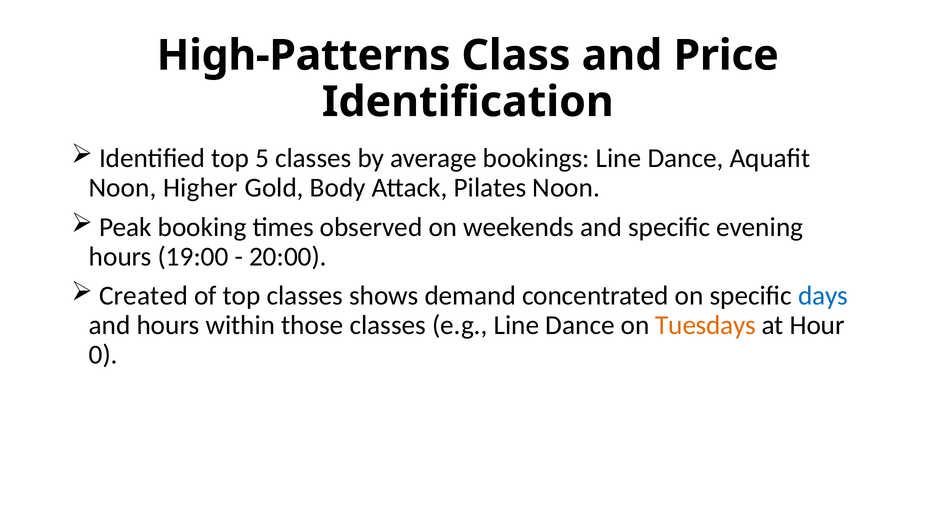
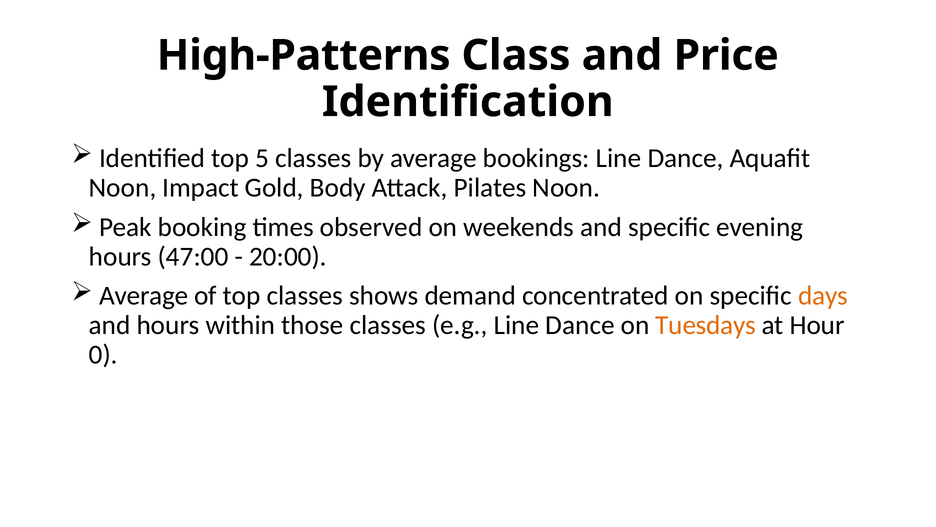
Higher: Higher -> Impact
19:00: 19:00 -> 47:00
Created at (143, 295): Created -> Average
days colour: blue -> orange
